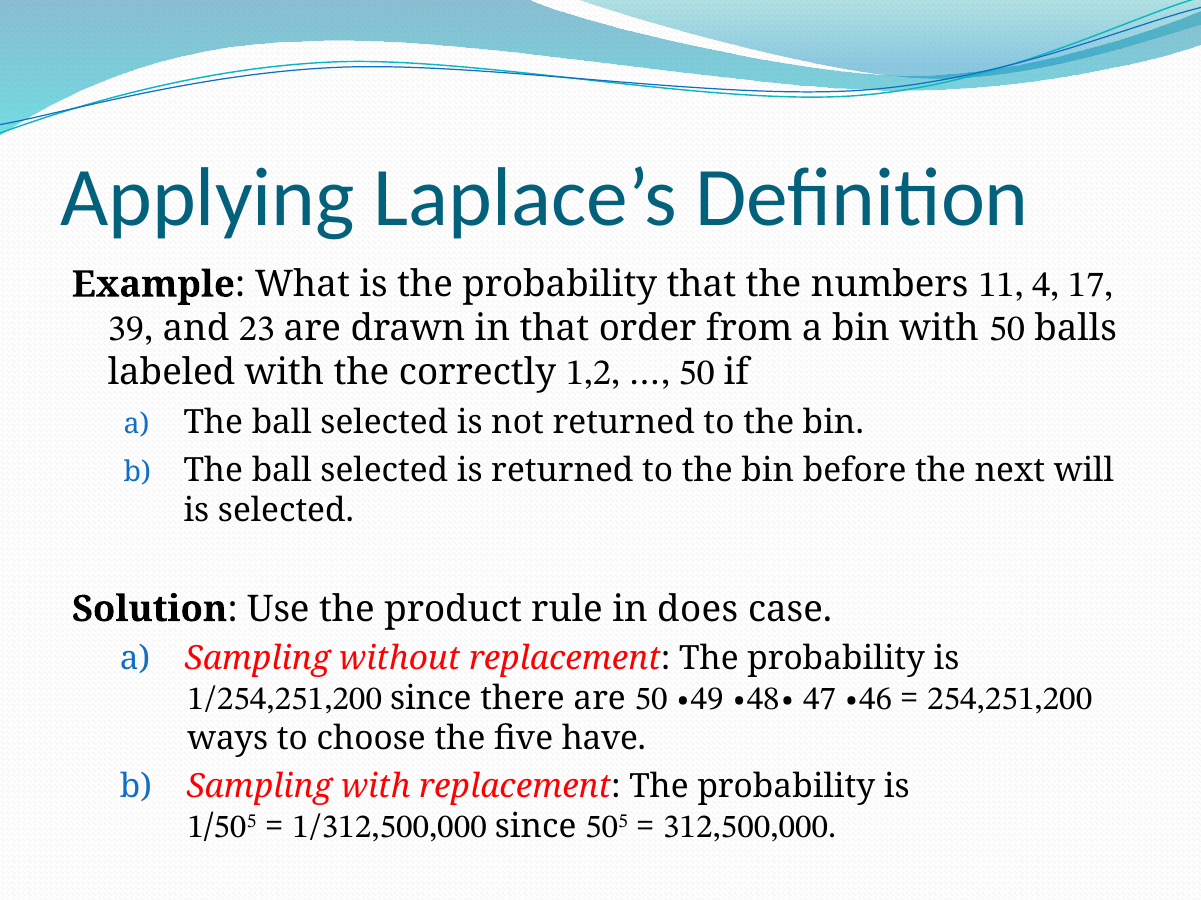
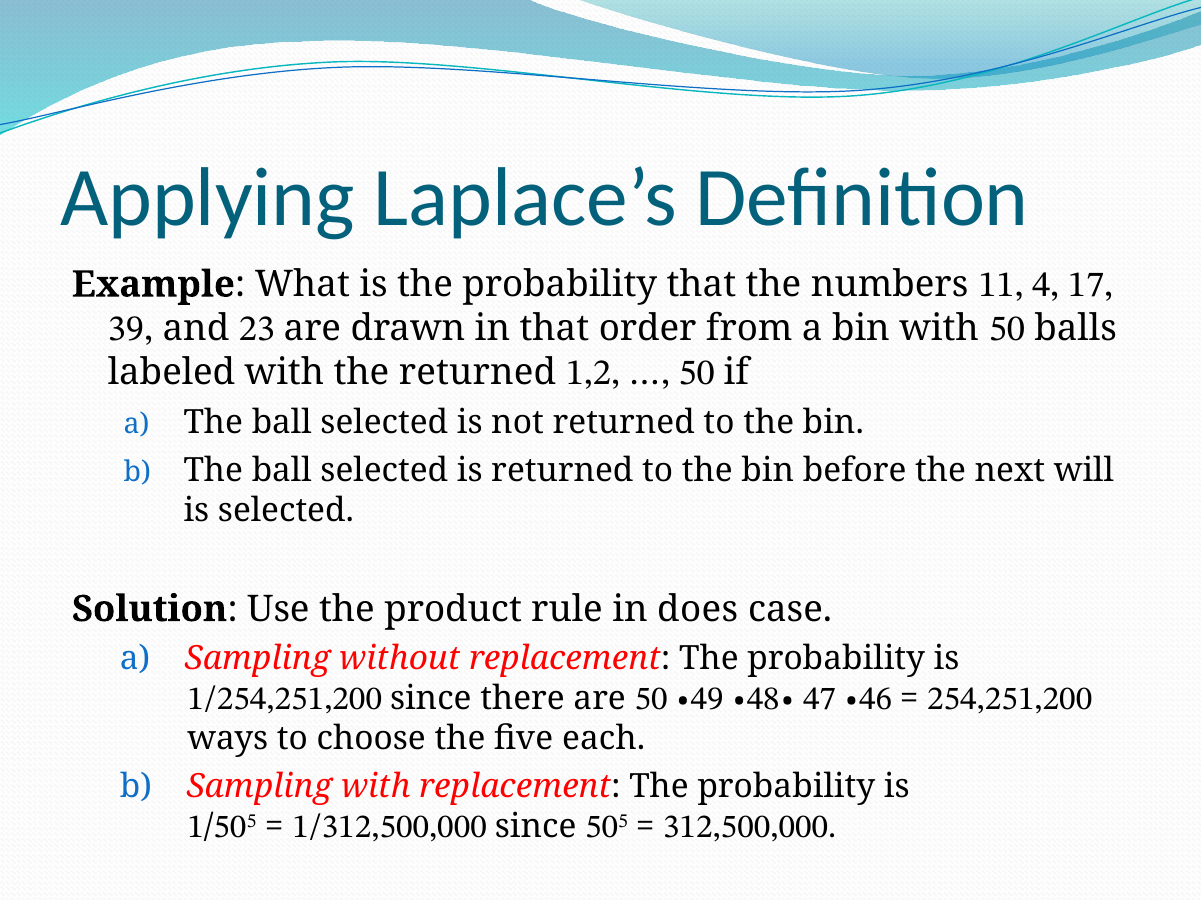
the correctly: correctly -> returned
have: have -> each
